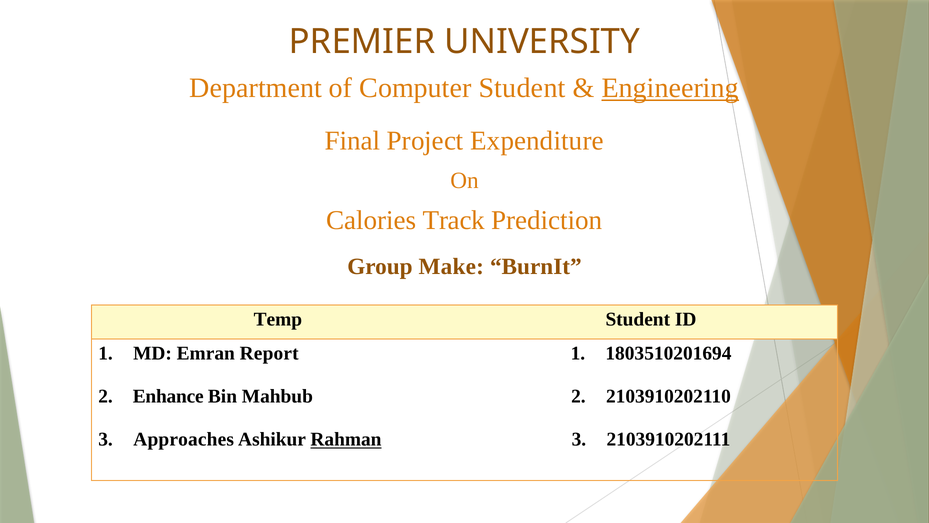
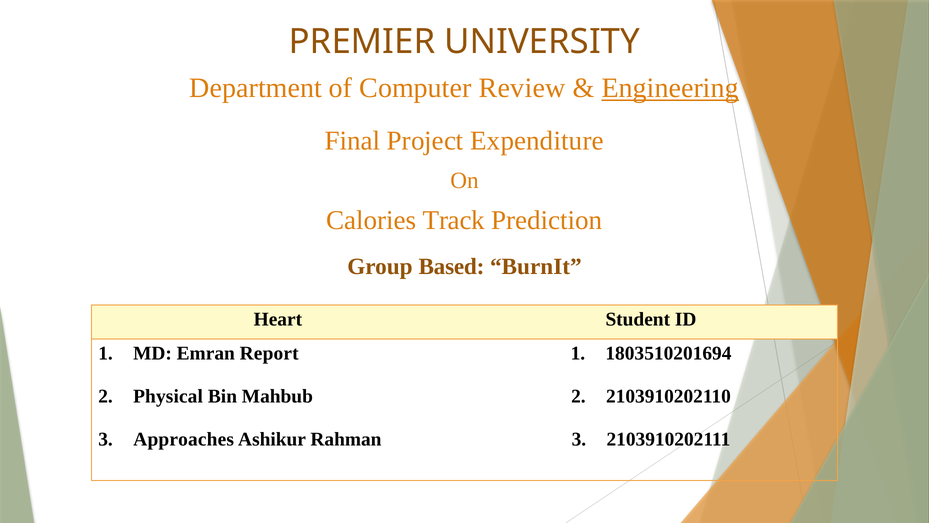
Computer Student: Student -> Review
Make: Make -> Based
Temp: Temp -> Heart
Enhance: Enhance -> Physical
Rahman underline: present -> none
